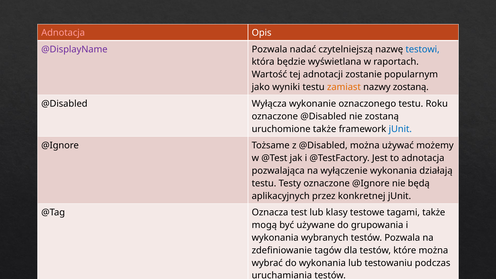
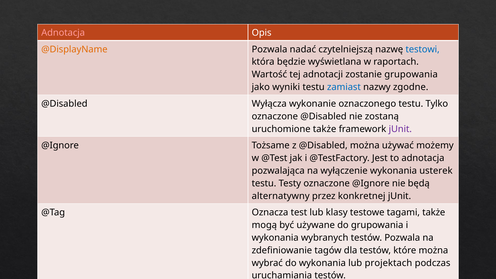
@DisplayName colour: purple -> orange
popularnym at (411, 75): popularnym -> grupowania
zamiast colour: orange -> blue
nazwy zostaną: zostaną -> zgodne
Roku: Roku -> Tylko
jUnit at (400, 129) colour: blue -> purple
działają: działają -> usterek
aplikacyjnych: aplikacyjnych -> alternatywny
testowaniu: testowaniu -> projektach
